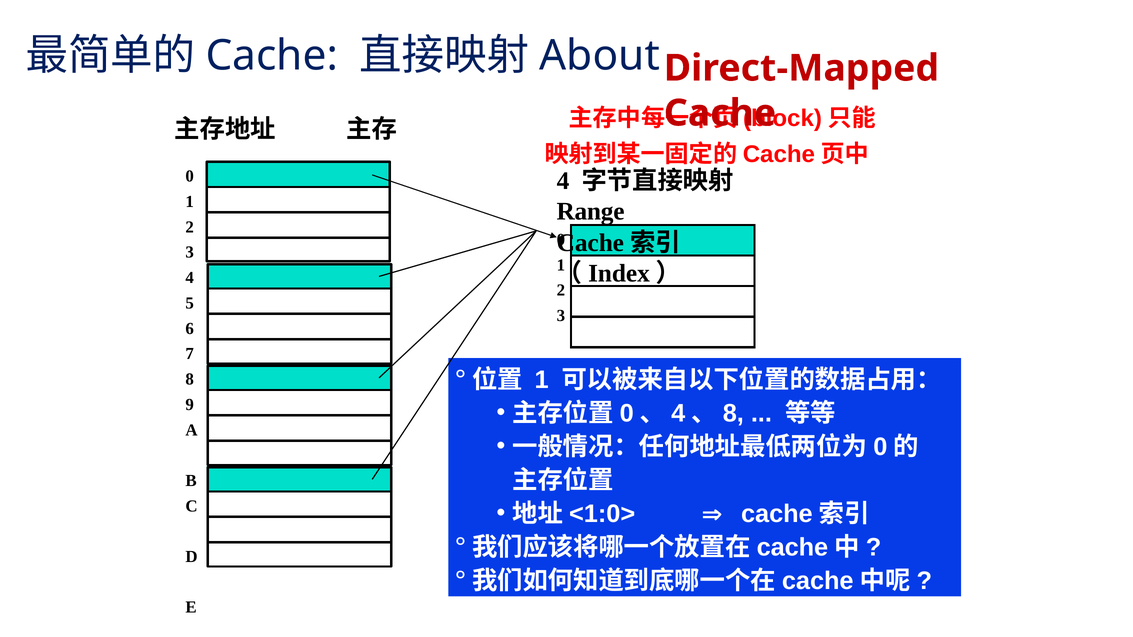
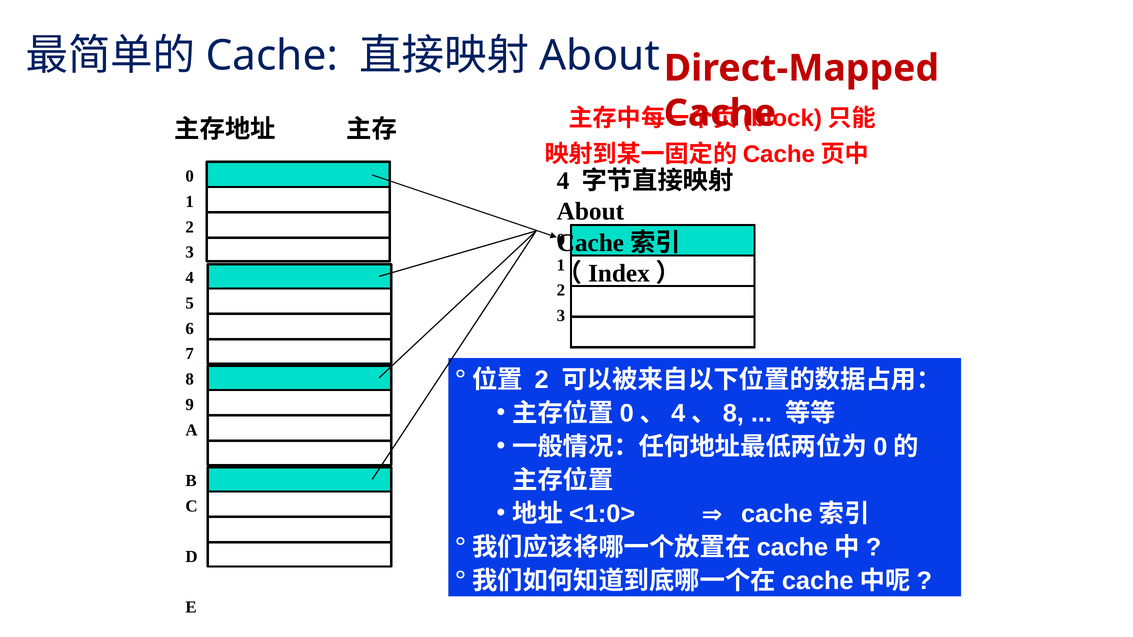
Range at (591, 211): Range -> About
1 at (542, 380): 1 -> 2
